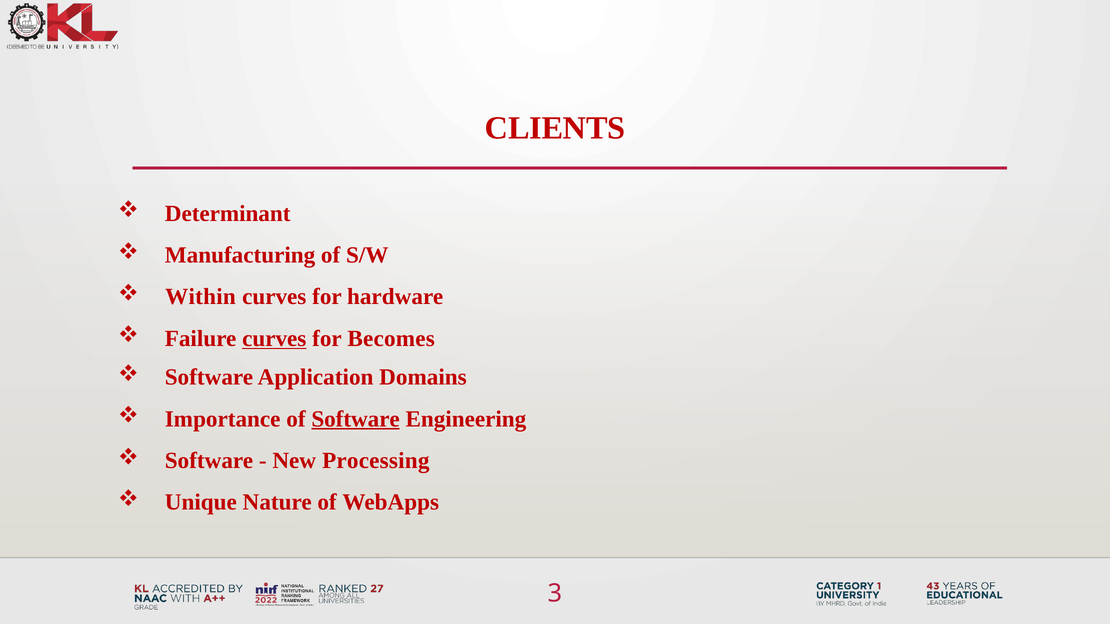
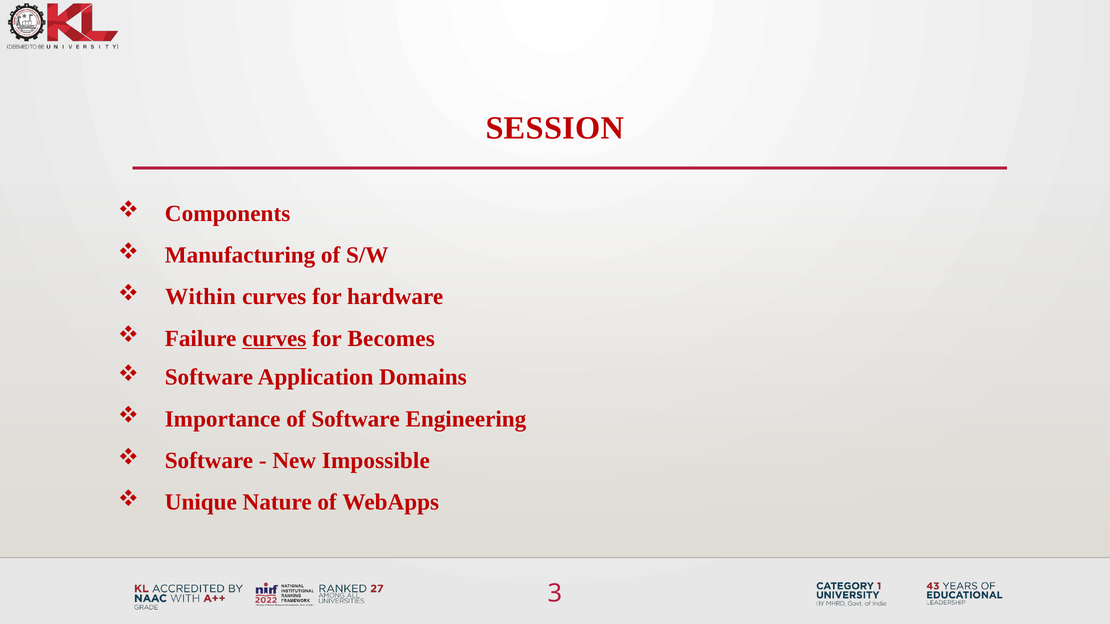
CLIENTS: CLIENTS -> SESSION
Determinant: Determinant -> Components
Software at (356, 419) underline: present -> none
Processing: Processing -> Impossible
